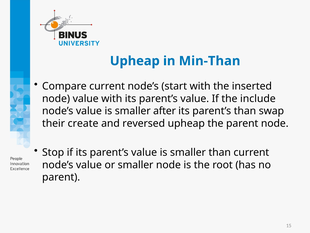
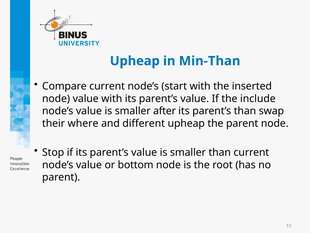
create: create -> where
reversed: reversed -> different
or smaller: smaller -> bottom
